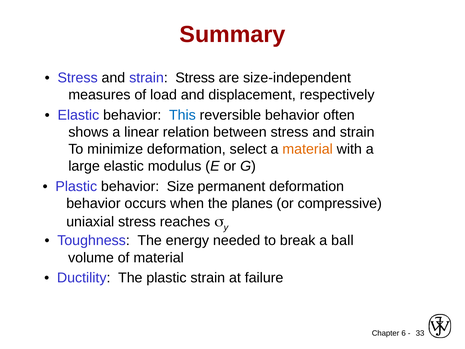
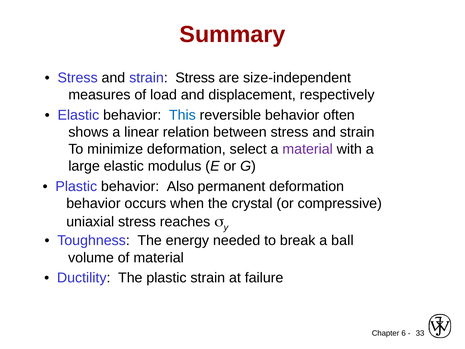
material at (308, 149) colour: orange -> purple
Size: Size -> Also
planes: planes -> crystal
